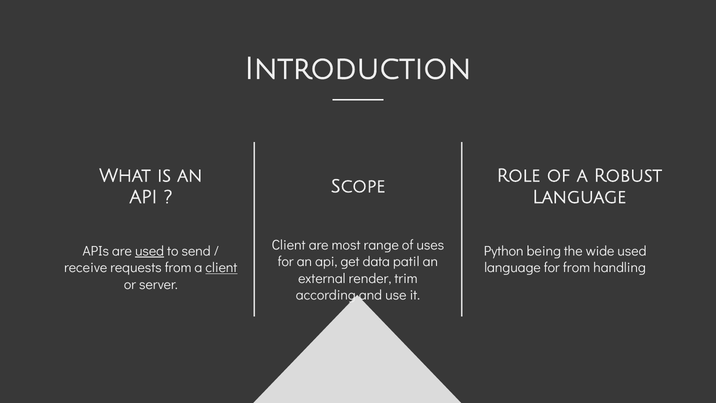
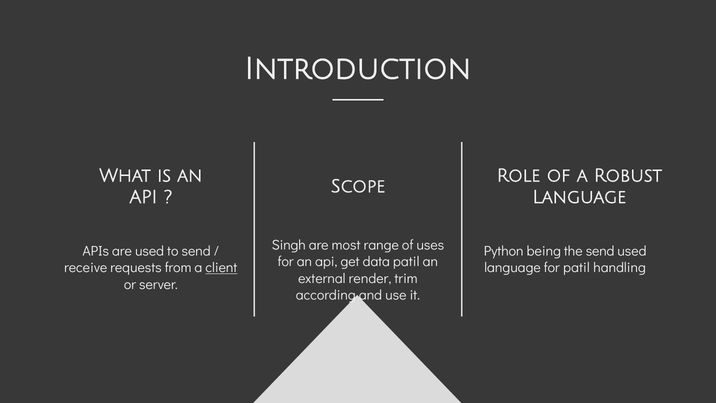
Client at (289, 245): Client -> Singh
used at (150, 251) underline: present -> none
the wide: wide -> send
for from: from -> patil
